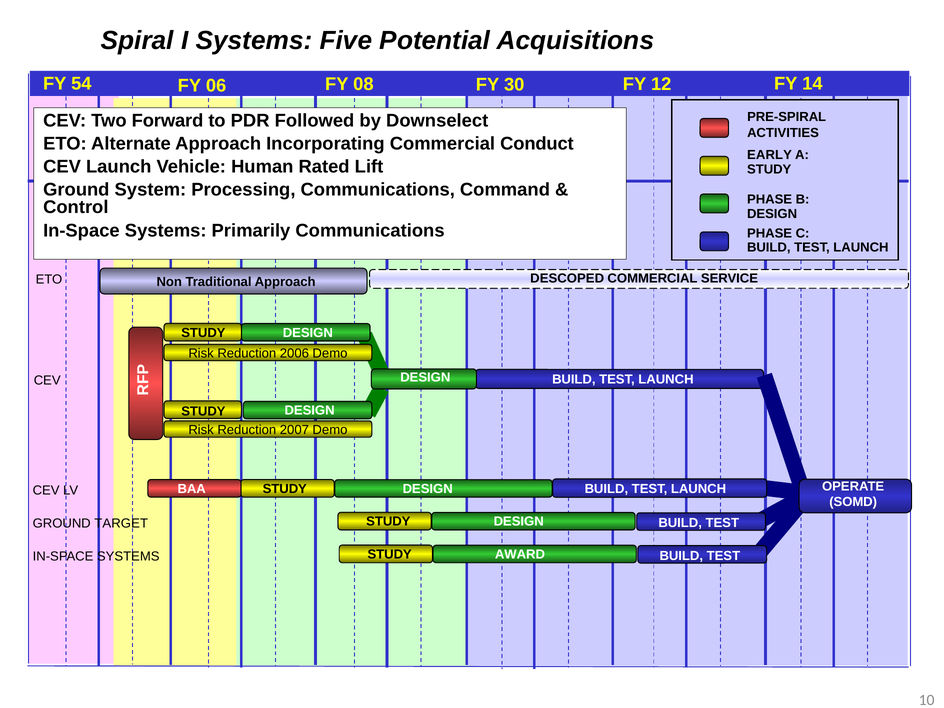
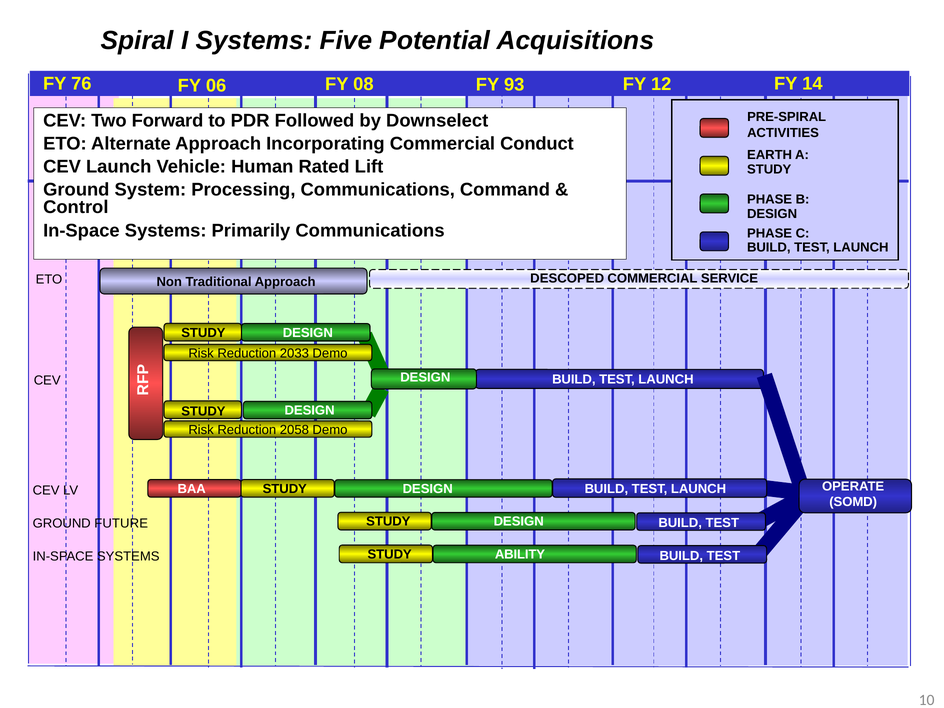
54: 54 -> 76
30: 30 -> 93
EARLY: EARLY -> EARTH
2006: 2006 -> 2033
2007: 2007 -> 2058
TARGET: TARGET -> FUTURE
AWARD: AWARD -> ABILITY
